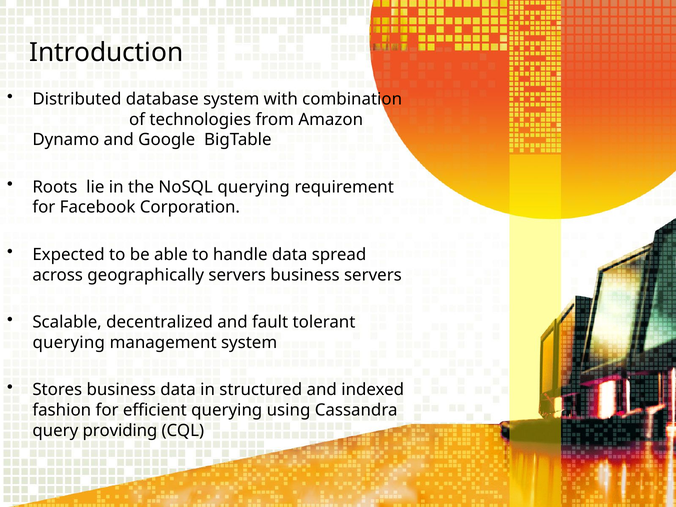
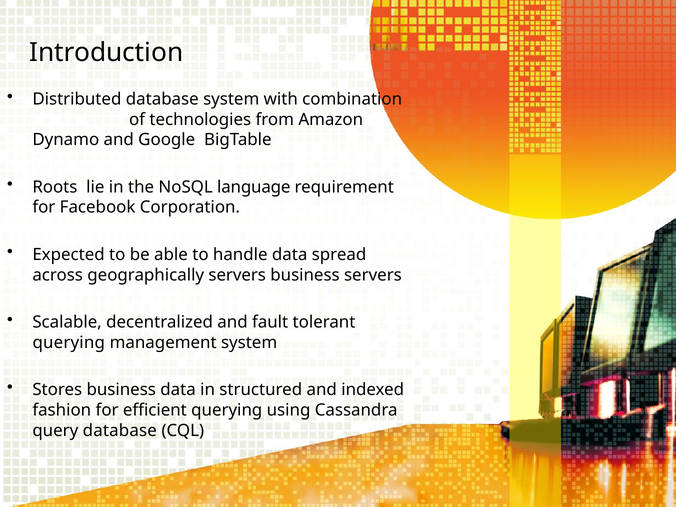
NoSQL querying: querying -> language
query providing: providing -> database
